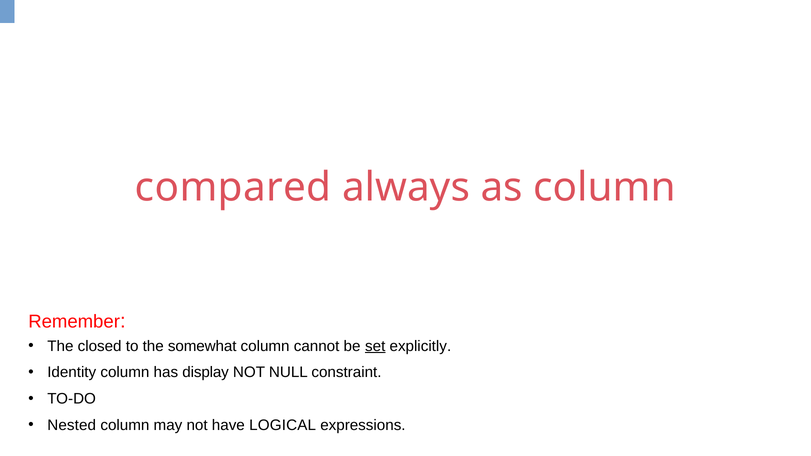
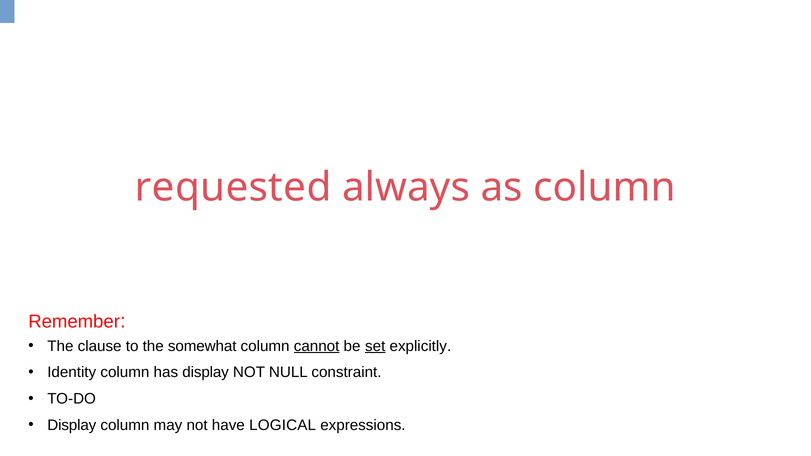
compared: compared -> requested
closed: closed -> clause
cannot underline: none -> present
Nested at (72, 425): Nested -> Display
